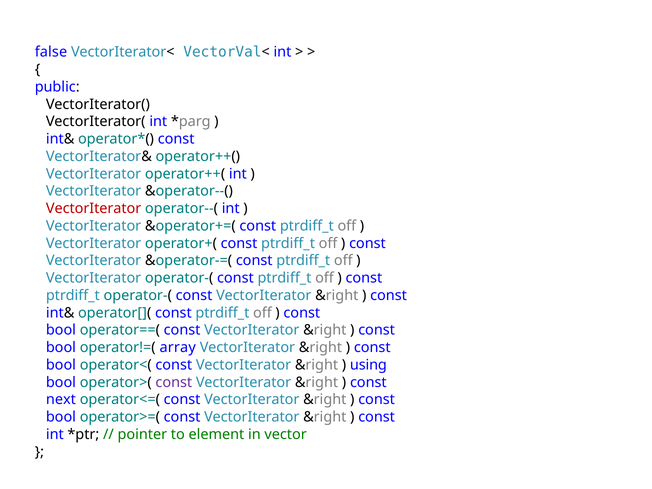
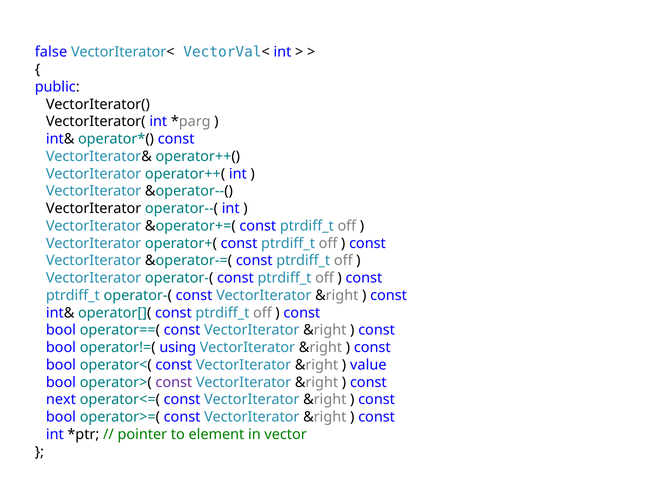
VectorIterator at (94, 209) colour: red -> black
array: array -> using
using: using -> value
